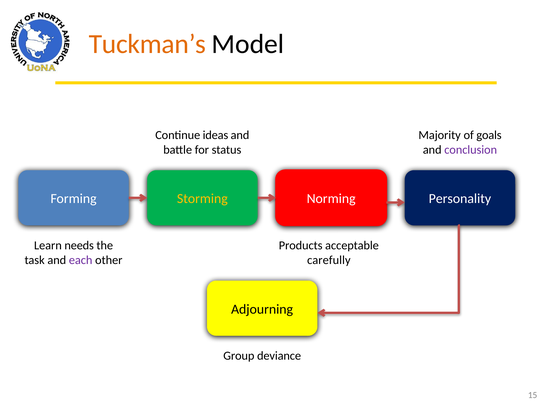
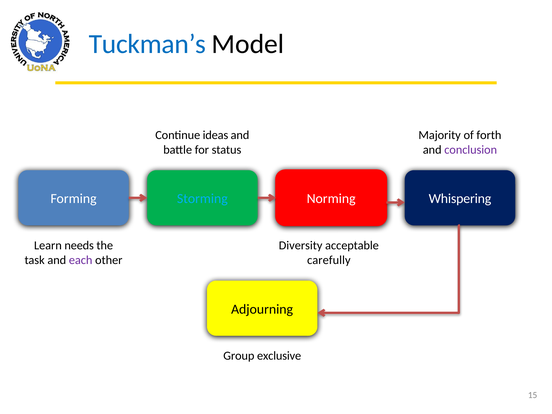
Tuckman’s colour: orange -> blue
goals: goals -> forth
Storming colour: yellow -> light blue
Personality: Personality -> Whispering
Products: Products -> Diversity
deviance: deviance -> exclusive
